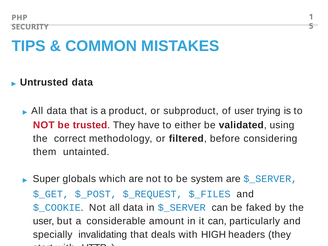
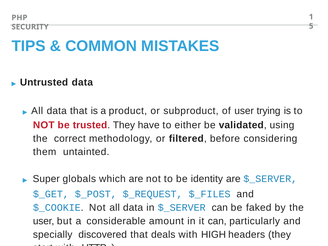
system: system -> identity
invalidating: invalidating -> discovered
